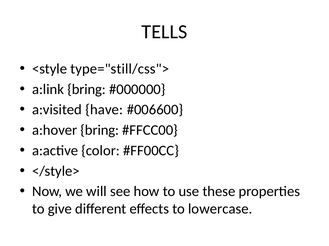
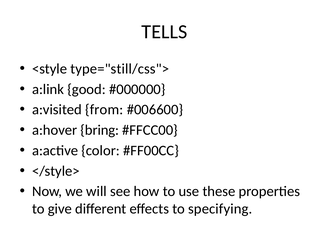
a:link bring: bring -> good
have: have -> from
lowercase: lowercase -> specifying
